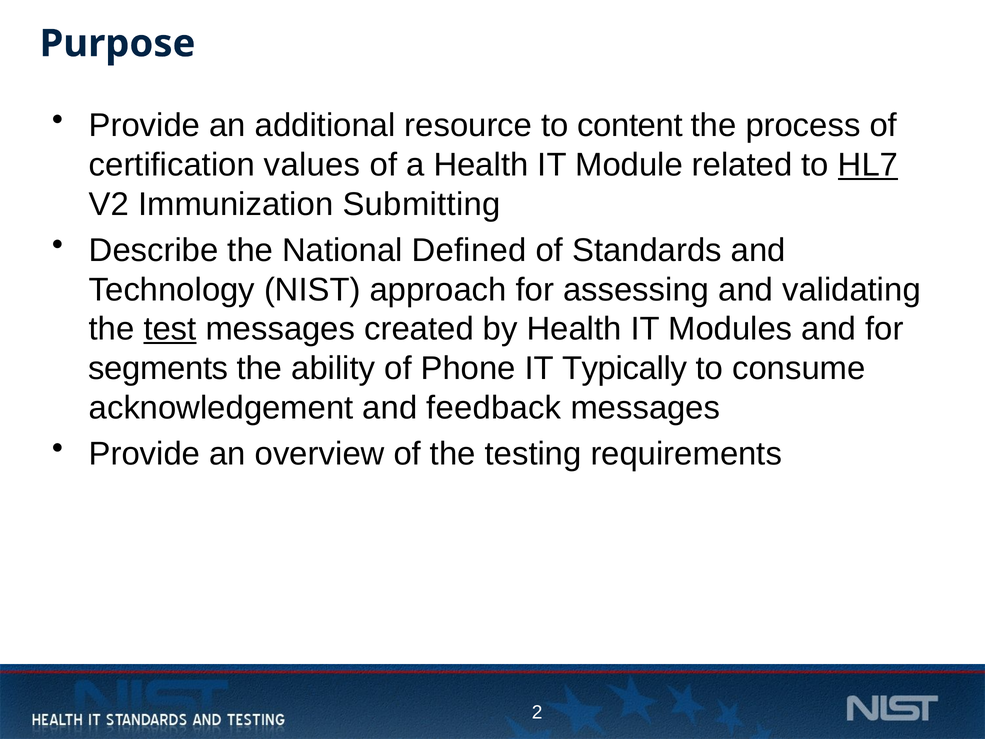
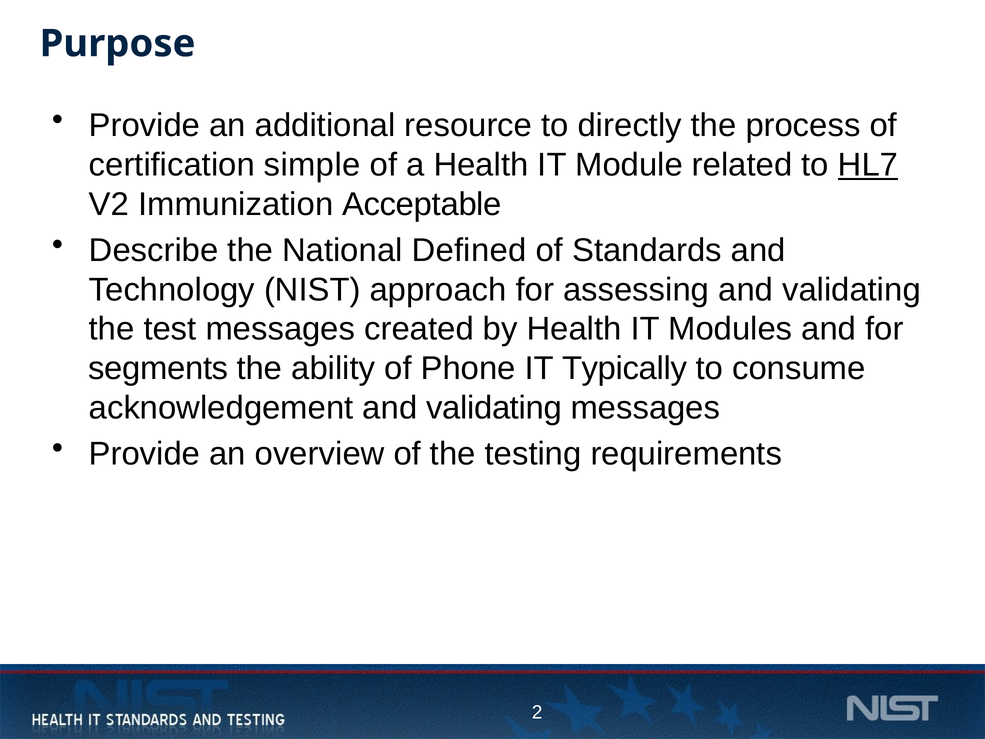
content: content -> directly
values: values -> simple
Submitting: Submitting -> Acceptable
test underline: present -> none
acknowledgement and feedback: feedback -> validating
